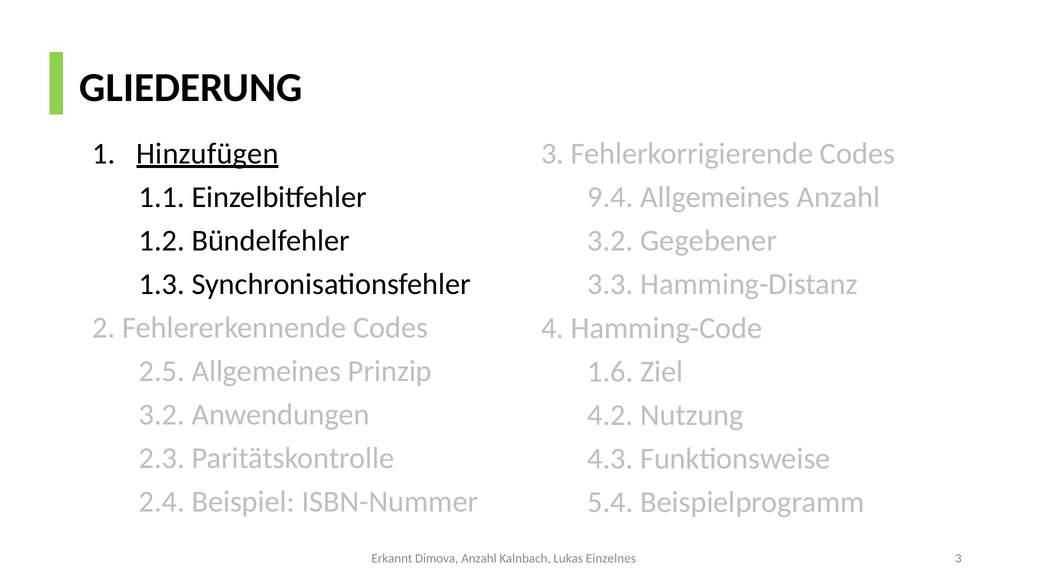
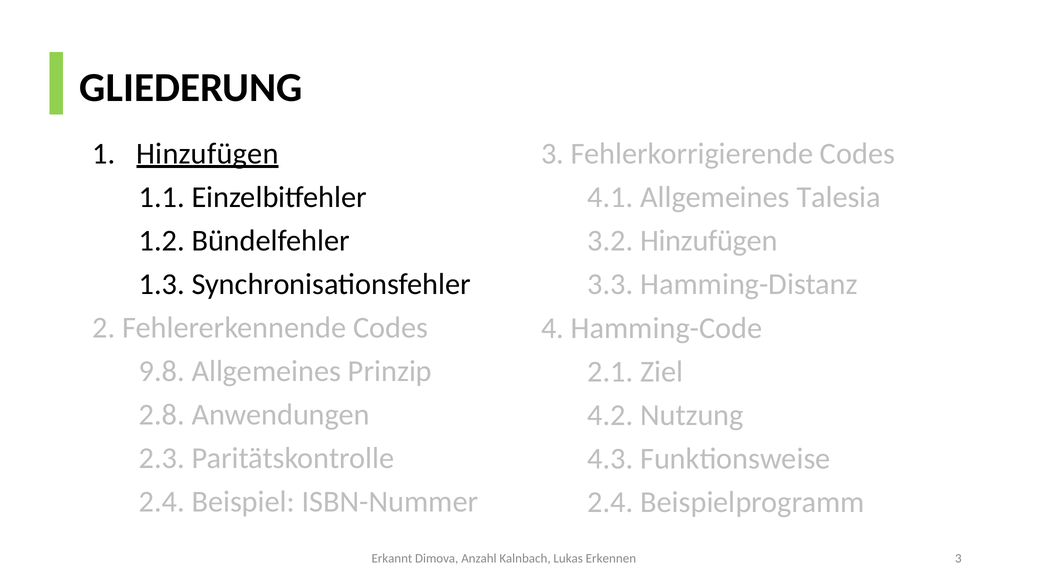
9.4: 9.4 -> 4.1
Allgemeines Anzahl: Anzahl -> Talesia
3.2 Gegebener: Gegebener -> Hinzufügen
2.5: 2.5 -> 9.8
1.6: 1.6 -> 2.1
3.2 at (162, 415): 3.2 -> 2.8
5.4 at (610, 503): 5.4 -> 2.4
Einzelnes: Einzelnes -> Erkennen
